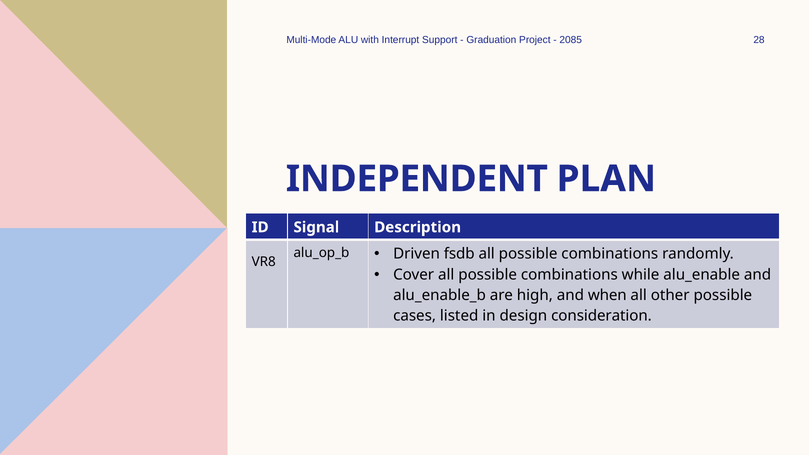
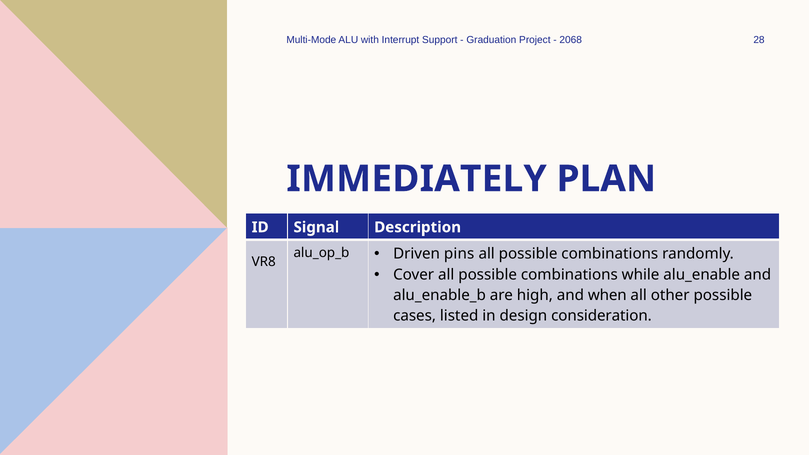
2085: 2085 -> 2068
INDEPENDENT: INDEPENDENT -> IMMEDIATELY
fsdb: fsdb -> pins
